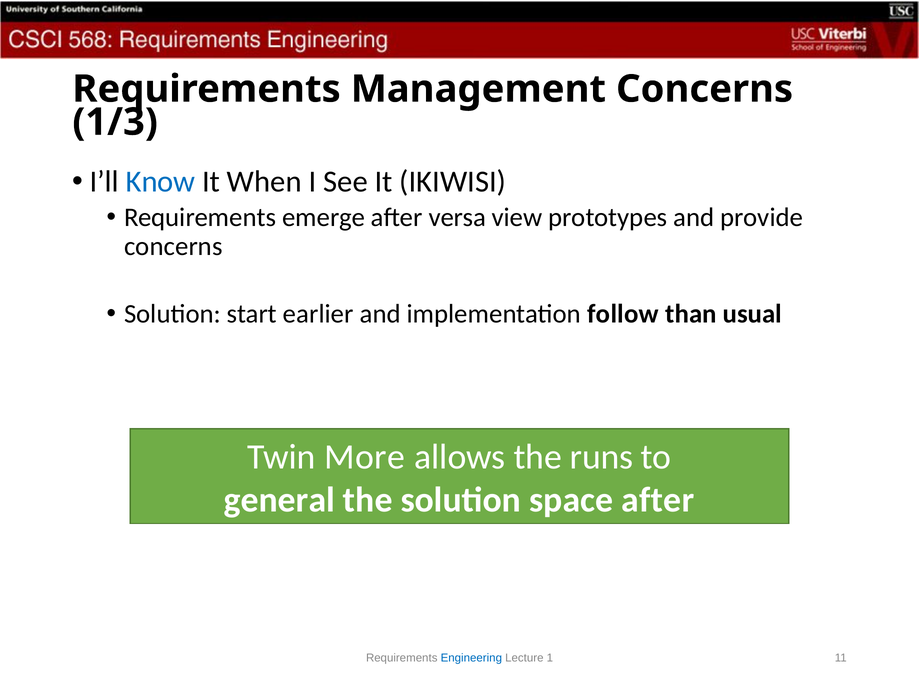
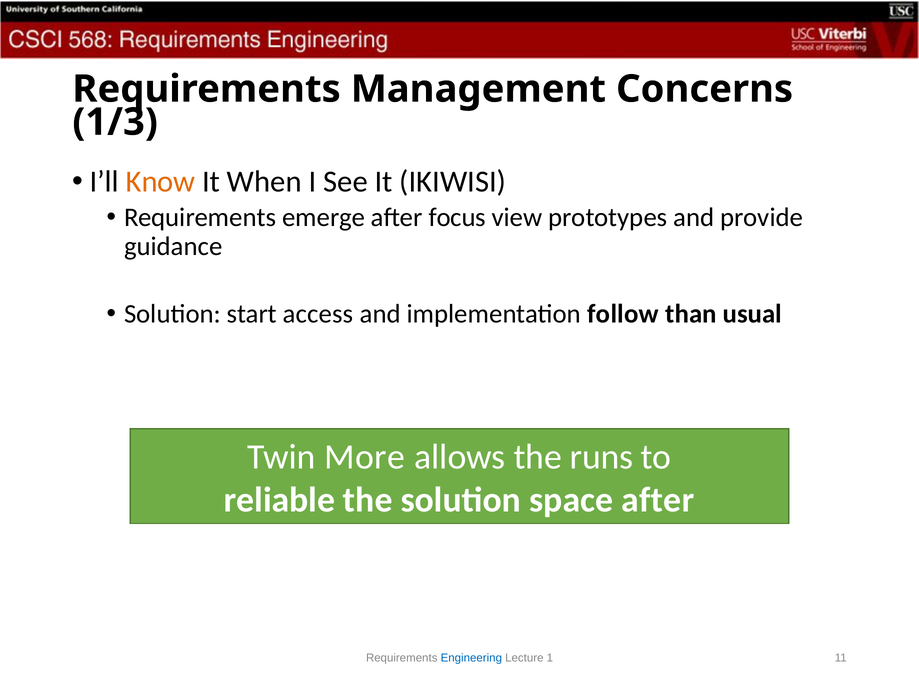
Know colour: blue -> orange
versa: versa -> focus
concerns at (173, 247): concerns -> guidance
earlier: earlier -> access
general: general -> reliable
